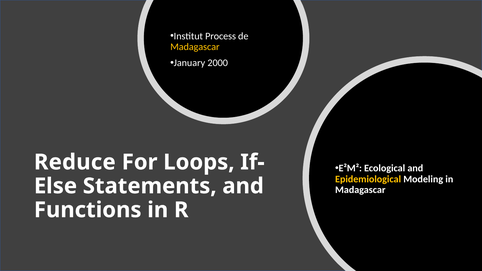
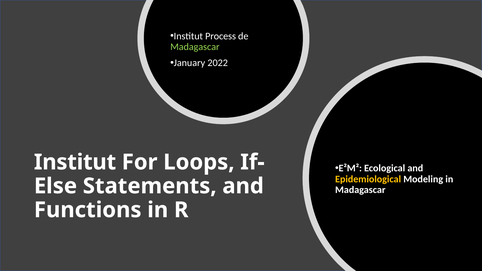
Madagascar at (195, 47) colour: yellow -> light green
2000: 2000 -> 2022
Reduce at (75, 162): Reduce -> Institut
